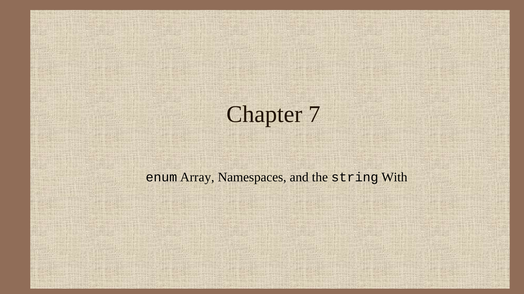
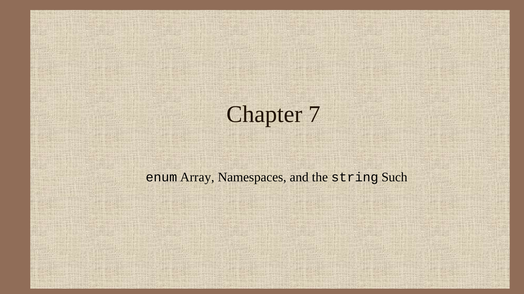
With: With -> Such
